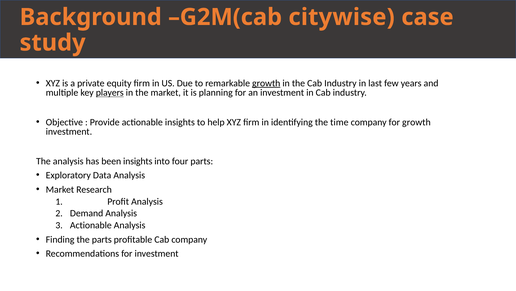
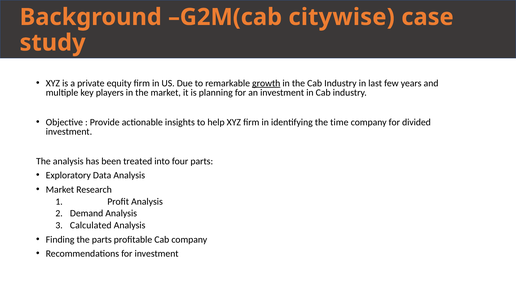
players underline: present -> none
for growth: growth -> divided
been insights: insights -> treated
Actionable at (91, 225): Actionable -> Calculated
